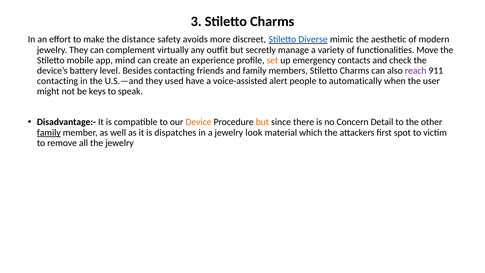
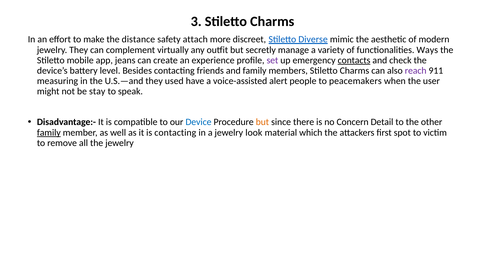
avoids: avoids -> attach
Move: Move -> Ways
mind: mind -> jeans
set colour: orange -> purple
contacts underline: none -> present
contacting at (58, 81): contacting -> measuring
automatically: automatically -> peacemakers
keys: keys -> stay
Device colour: orange -> blue
is dispatches: dispatches -> contacting
